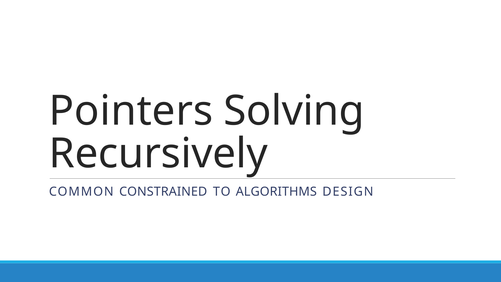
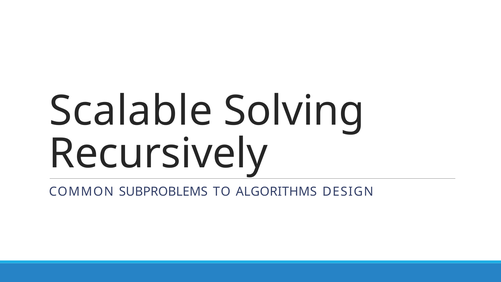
Pointers: Pointers -> Scalable
CONSTRAINED: CONSTRAINED -> SUBPROBLEMS
